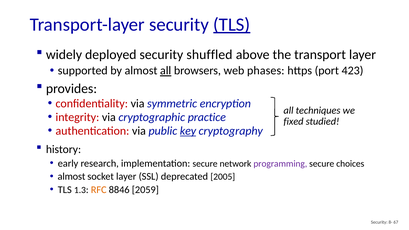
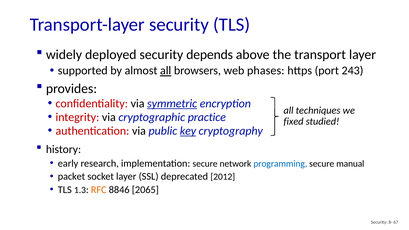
TLS at (232, 25) underline: present -> none
shuffled: shuffled -> depends
423: 423 -> 243
symmetric underline: none -> present
programming colour: purple -> blue
choices: choices -> manual
almost at (71, 177): almost -> packet
2005: 2005 -> 2012
2059: 2059 -> 2065
